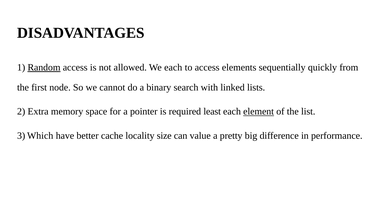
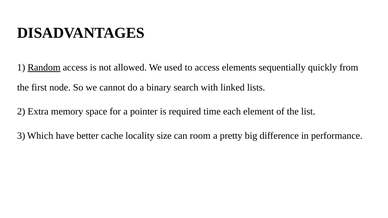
We each: each -> used
least: least -> time
element underline: present -> none
value: value -> room
